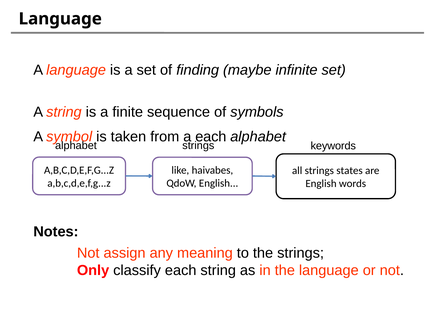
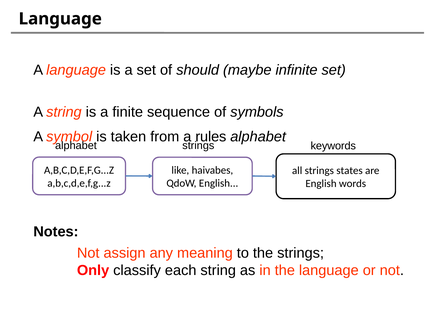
finding: finding -> should
a each: each -> rules
